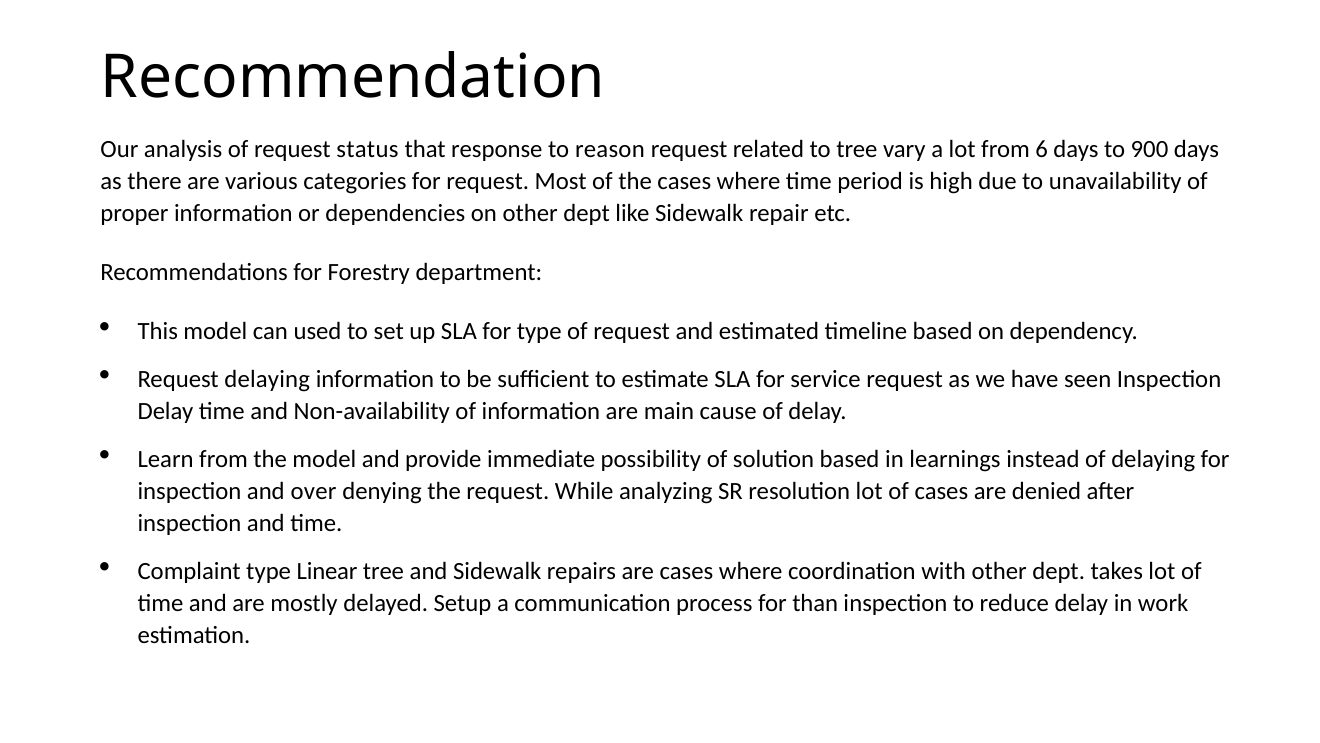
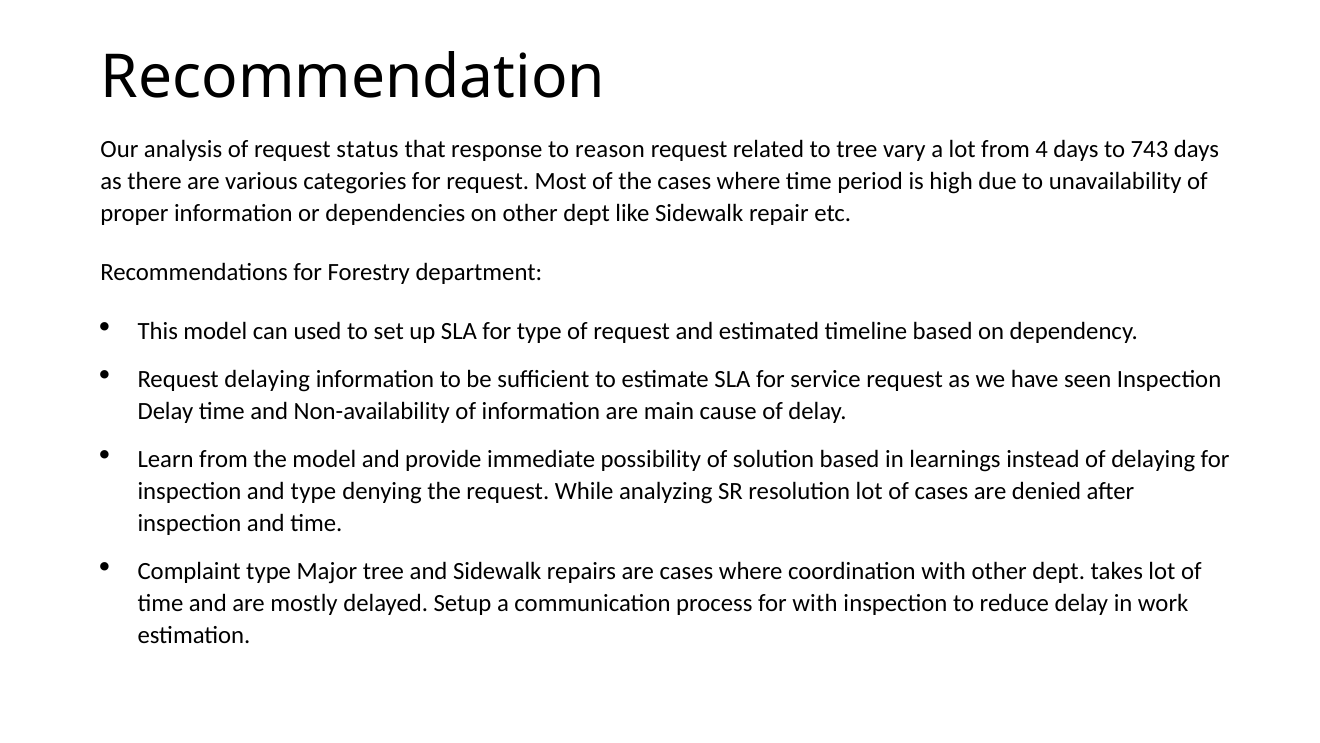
6: 6 -> 4
900: 900 -> 743
and over: over -> type
Linear: Linear -> Major
for than: than -> with
